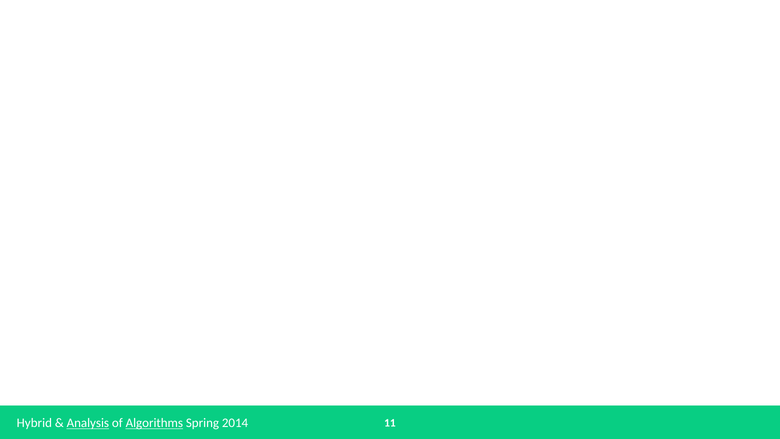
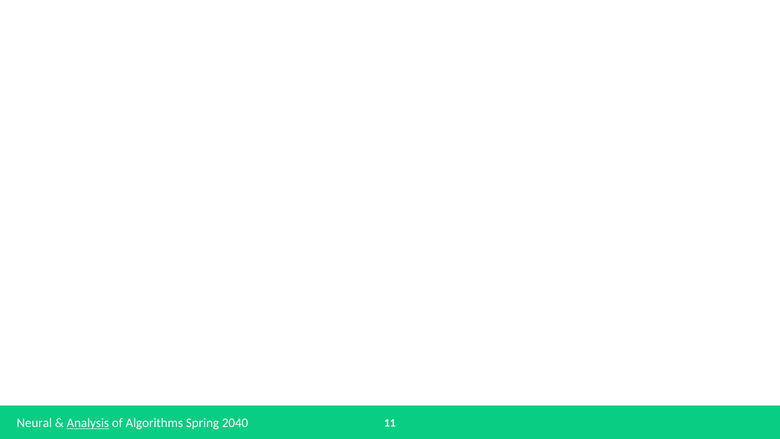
Hybrid: Hybrid -> Neural
Algorithms underline: present -> none
2014: 2014 -> 2040
